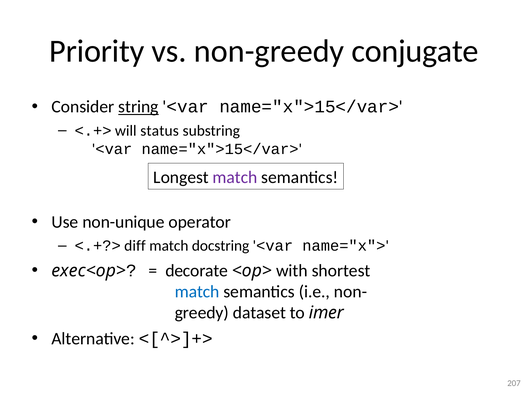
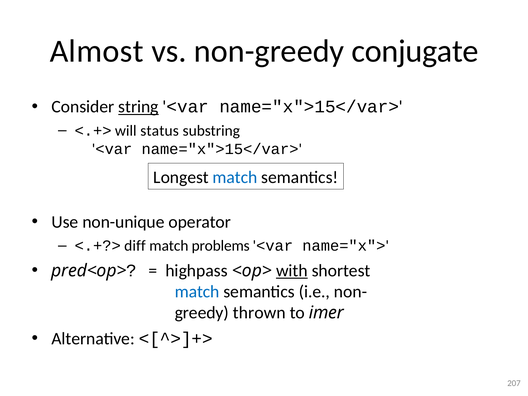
Priority: Priority -> Almost
match at (235, 177) colour: purple -> blue
docstring: docstring -> problems
exec<op>: exec<op> -> pred<op>
decorate: decorate -> highpass
with underline: none -> present
dataset: dataset -> thrown
